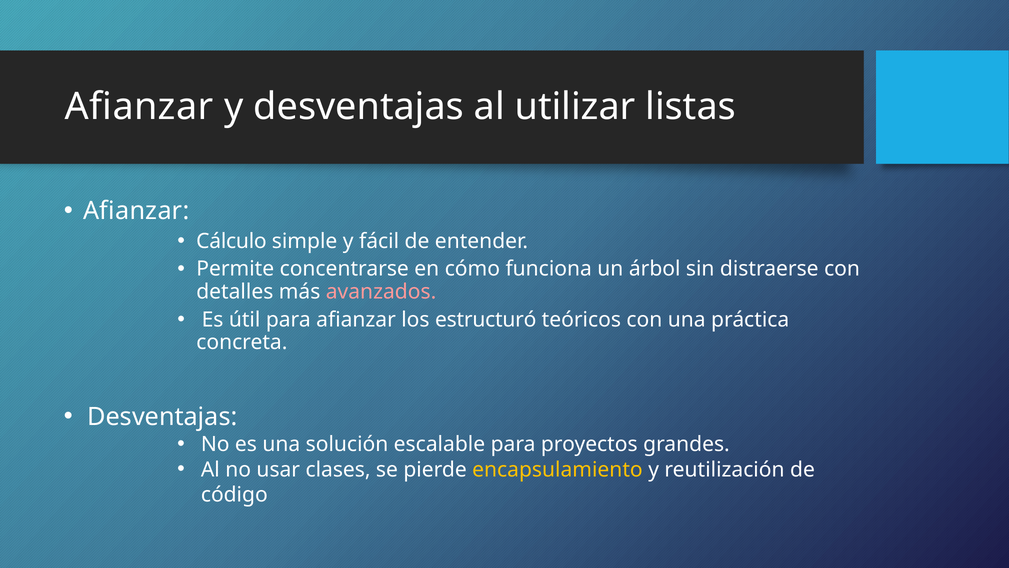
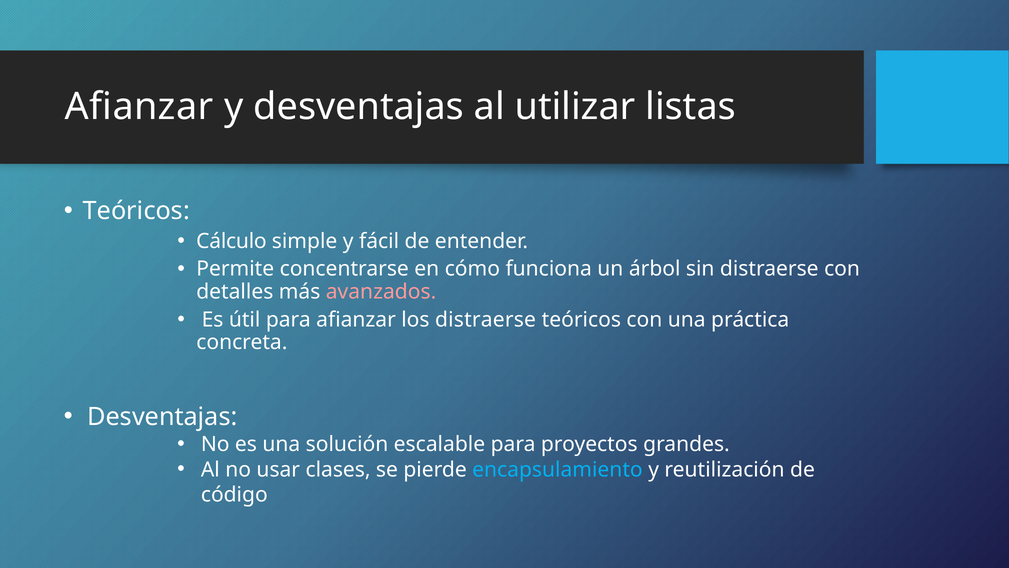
Afianzar at (136, 211): Afianzar -> Teóricos
los estructuró: estructuró -> distraerse
encapsulamiento colour: yellow -> light blue
